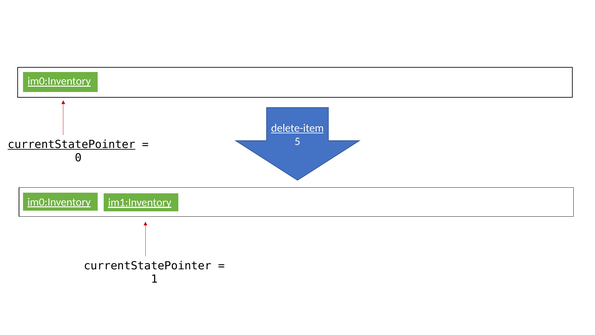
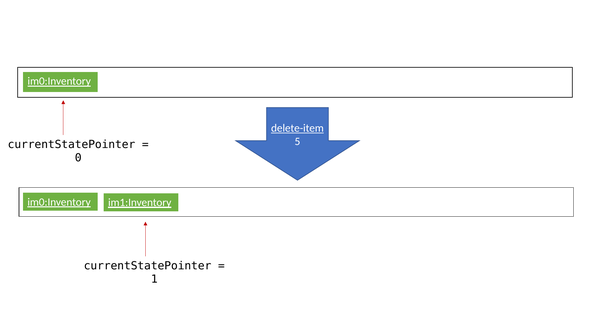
currentStatePointer at (71, 144) underline: present -> none
